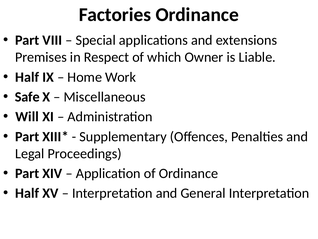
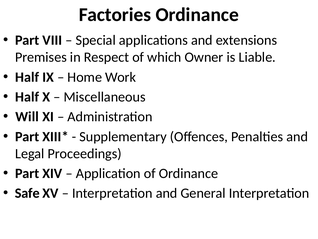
Safe at (27, 97): Safe -> Half
Half at (27, 193): Half -> Safe
